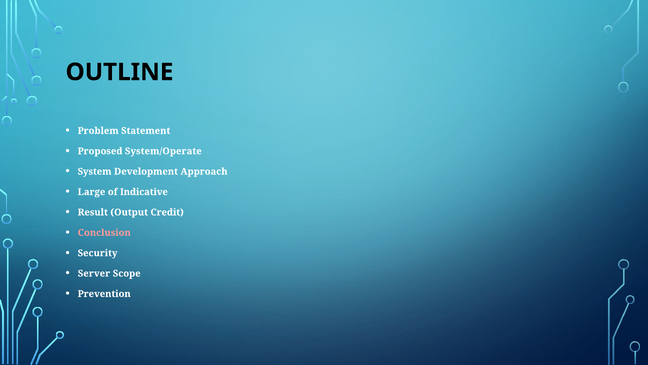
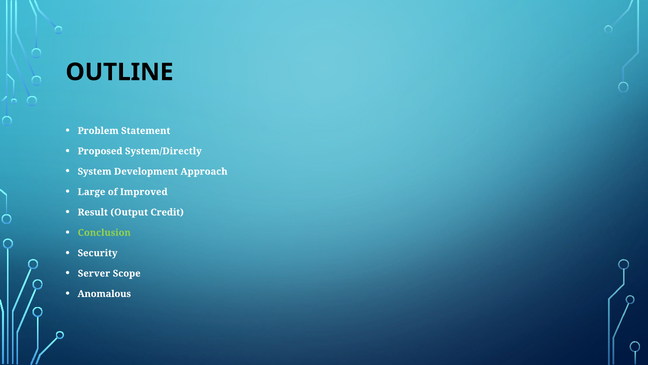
System/Operate: System/Operate -> System/Directly
Indicative: Indicative -> Improved
Conclusion colour: pink -> light green
Prevention: Prevention -> Anomalous
